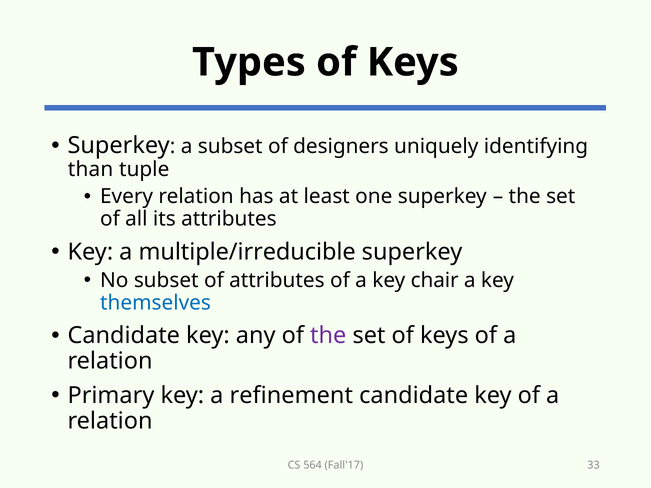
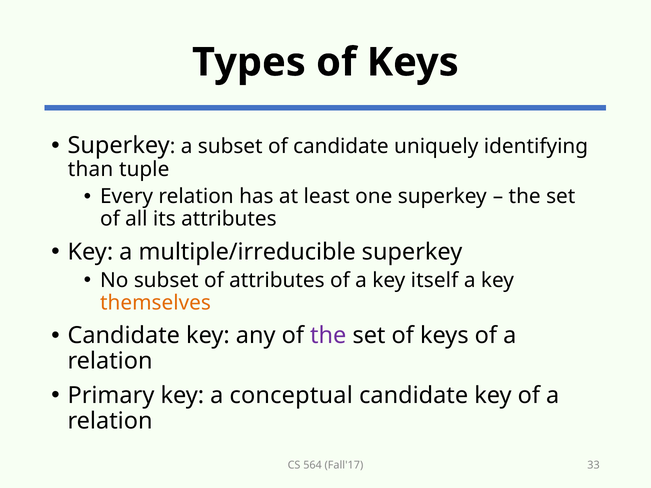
of designers: designers -> candidate
chair: chair -> itself
themselves colour: blue -> orange
refinement: refinement -> conceptual
